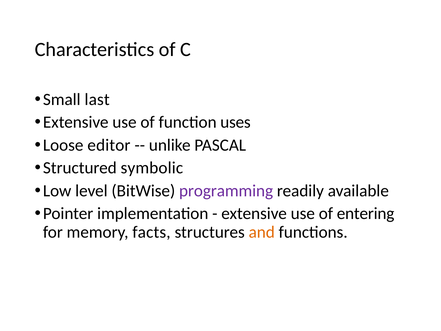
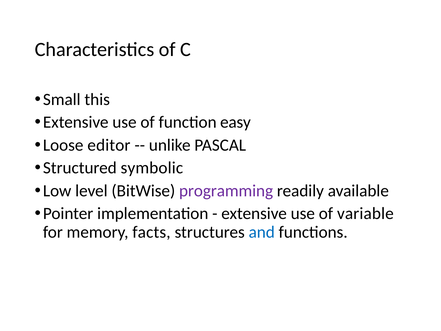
last: last -> this
uses: uses -> easy
entering: entering -> variable
and colour: orange -> blue
